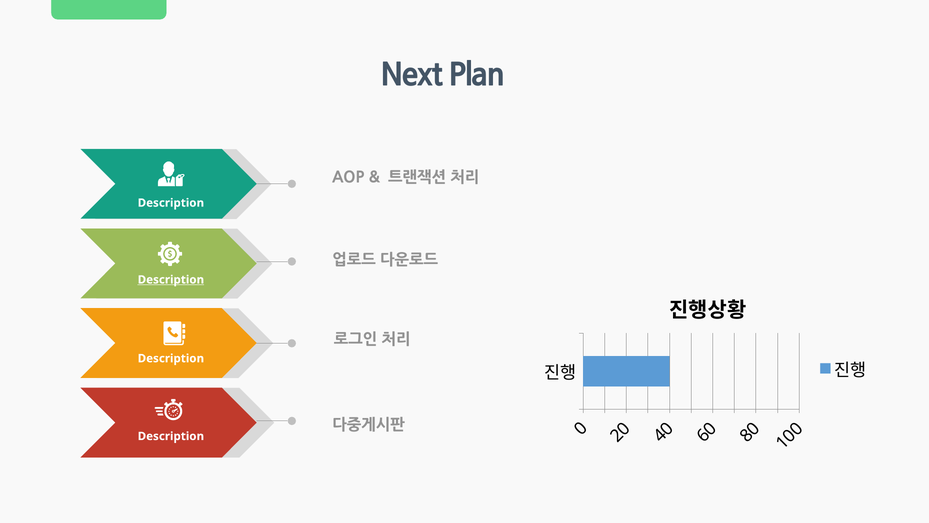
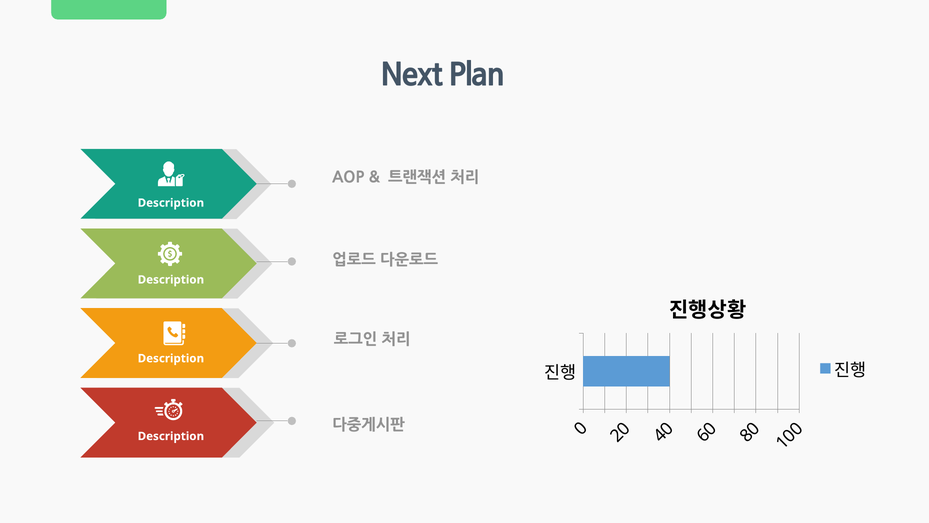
Description at (171, 279) underline: present -> none
